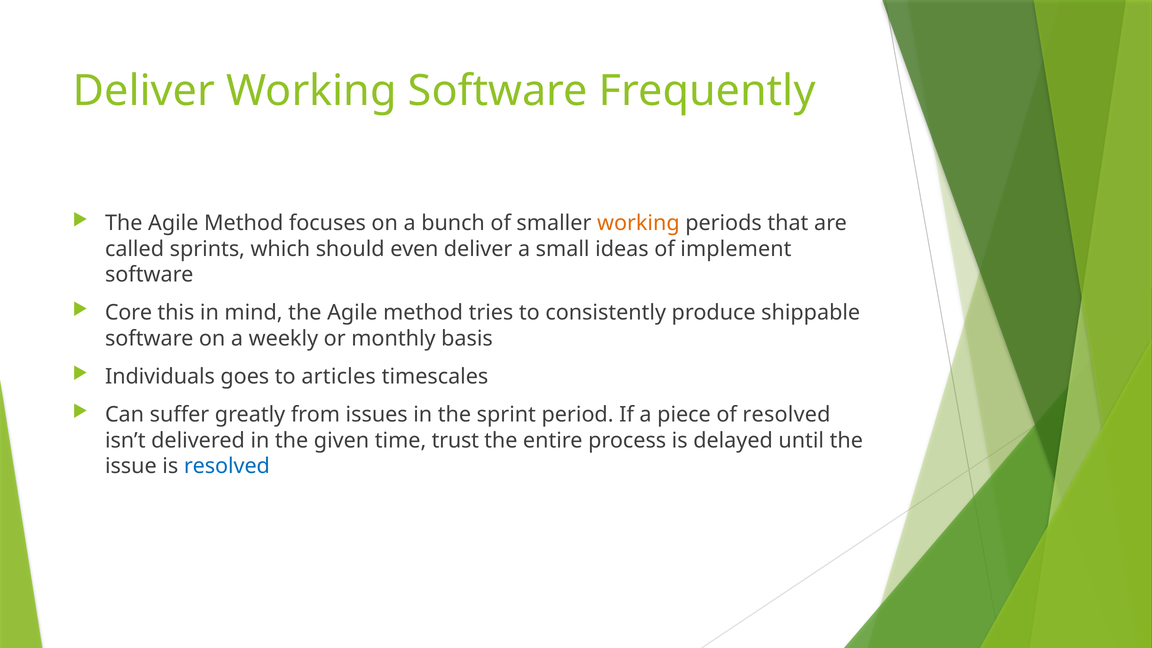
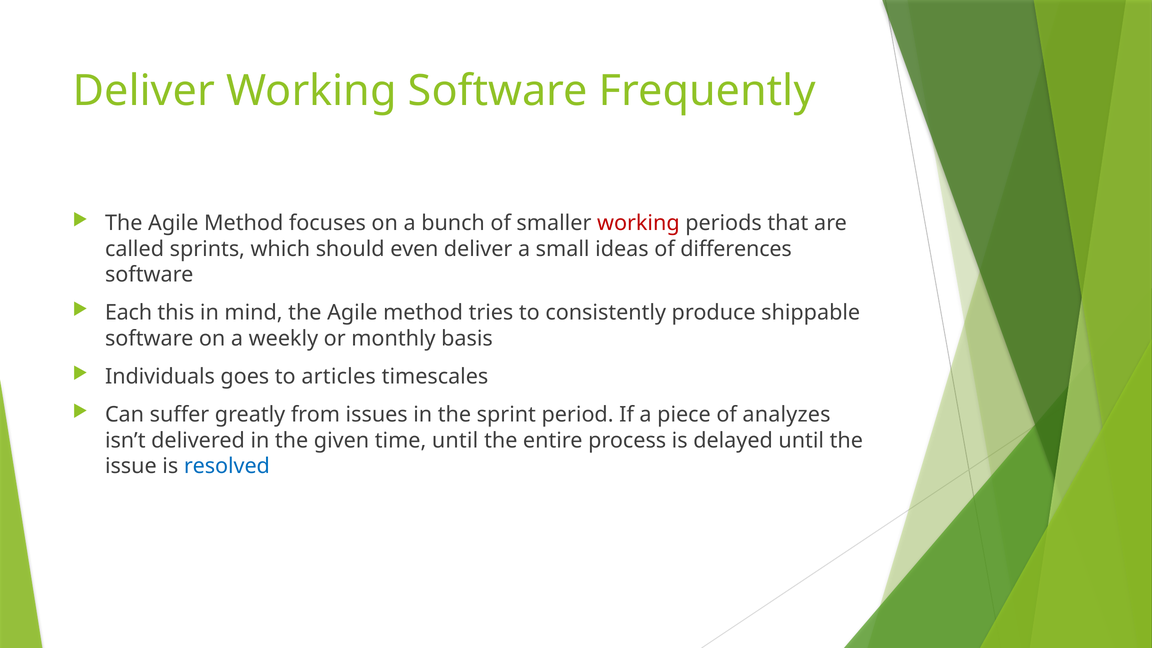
working at (638, 223) colour: orange -> red
implement: implement -> differences
Core: Core -> Each
of resolved: resolved -> analyzes
time trust: trust -> until
